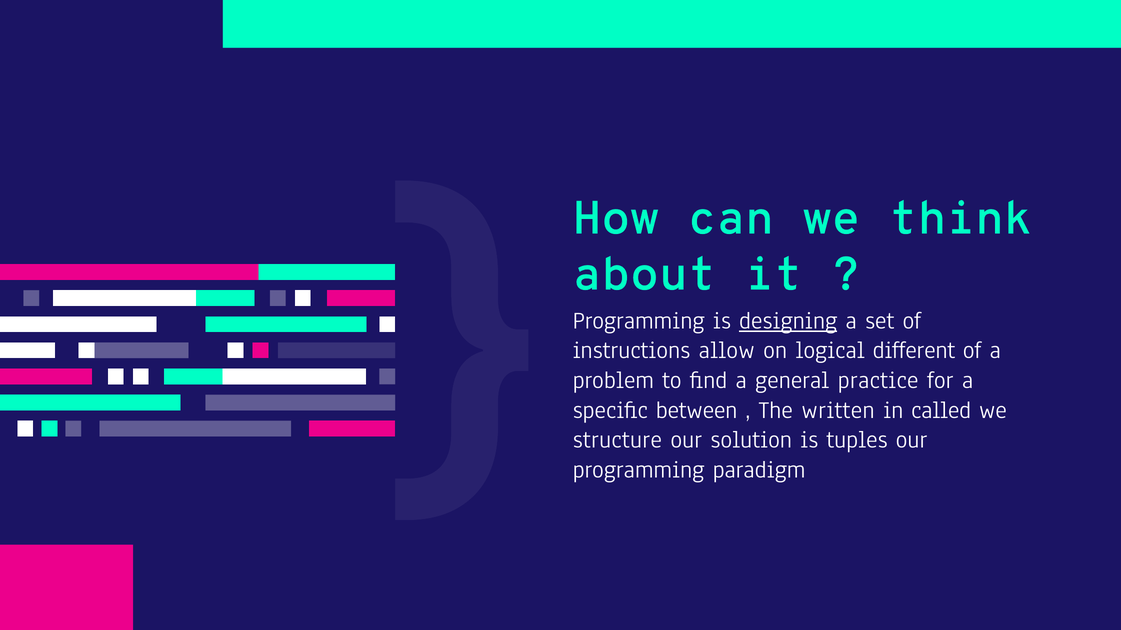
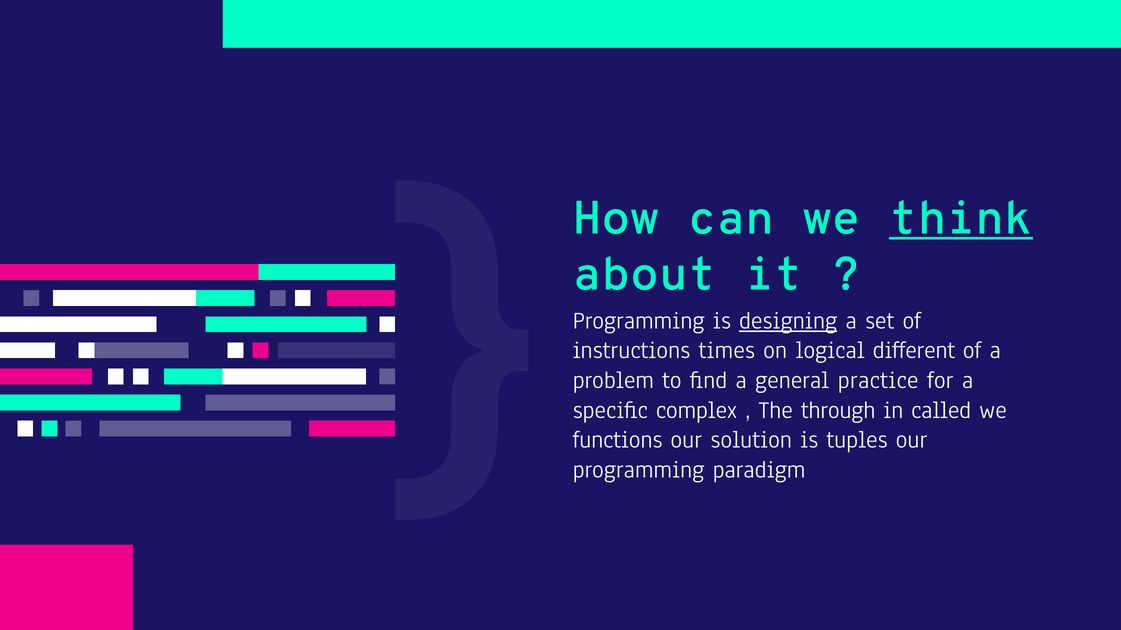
think underline: none -> present
allow: allow -> times
between: between -> complex
written: written -> through
structure: structure -> functions
